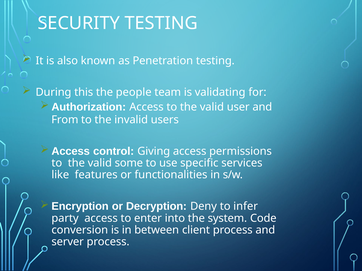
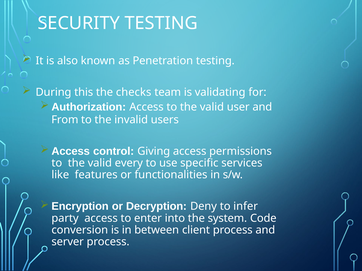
people: people -> checks
some: some -> every
